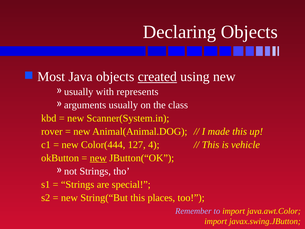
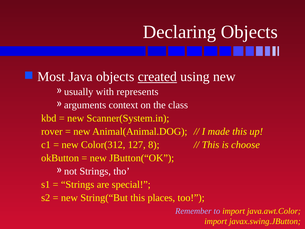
usually: usually -> context
Color(444: Color(444 -> Color(312
4: 4 -> 8
vehicle: vehicle -> choose
new at (98, 158) underline: present -> none
